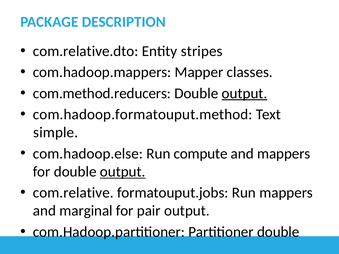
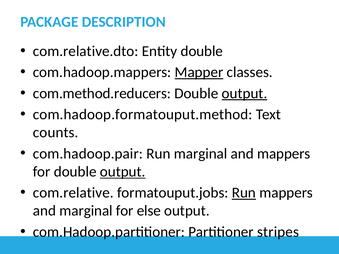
Entity stripes: stripes -> double
Mapper underline: none -> present
simple: simple -> counts
com.hadoop.else: com.hadoop.else -> com.hadoop.pair
Run compute: compute -> marginal
Run at (244, 193) underline: none -> present
pair: pair -> else
Partitioner double: double -> stripes
